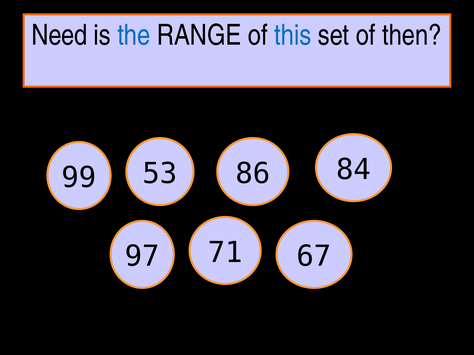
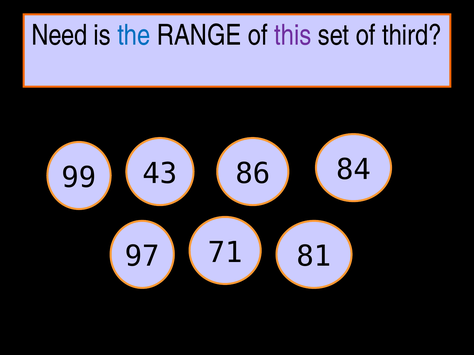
this colour: blue -> purple
then: then -> third
53: 53 -> 43
67: 67 -> 81
